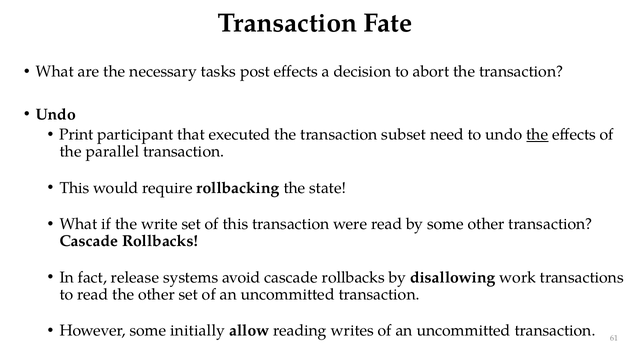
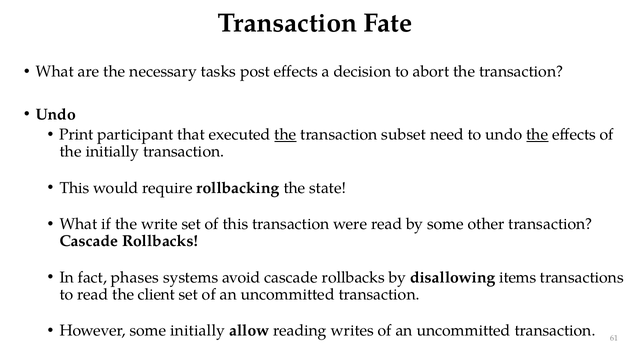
the at (285, 135) underline: none -> present
the parallel: parallel -> initially
release: release -> phases
work: work -> items
the other: other -> client
